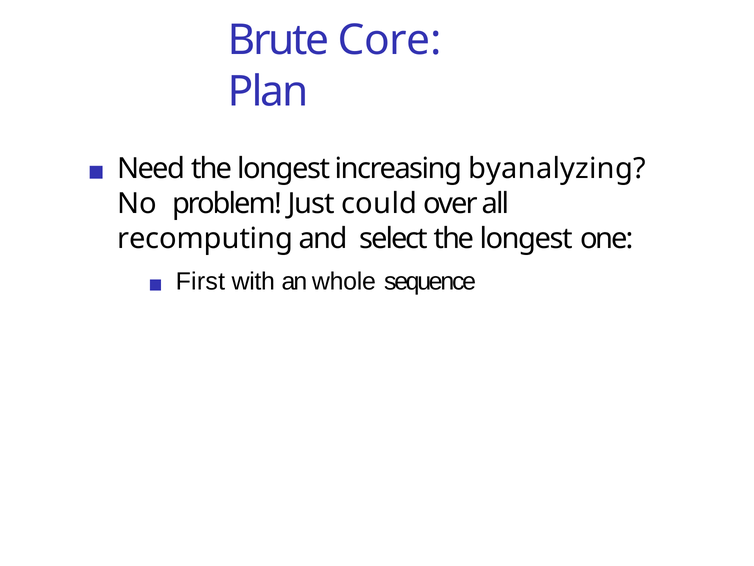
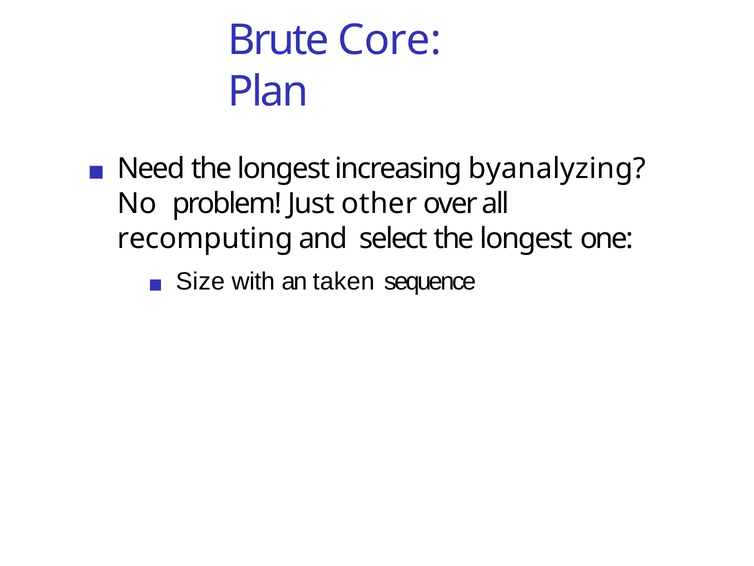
could: could -> other
First: First -> Size
whole: whole -> taken
